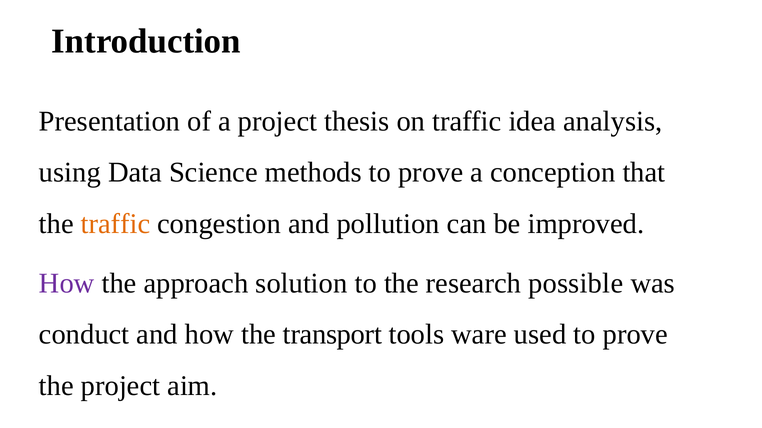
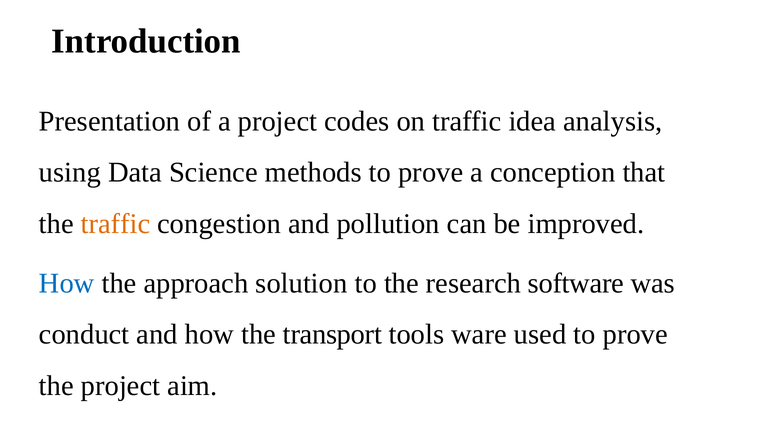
thesis: thesis -> codes
How at (67, 284) colour: purple -> blue
possible: possible -> software
